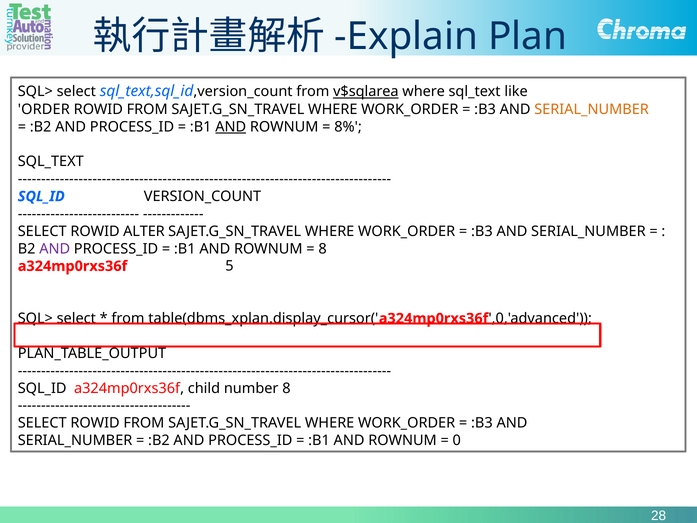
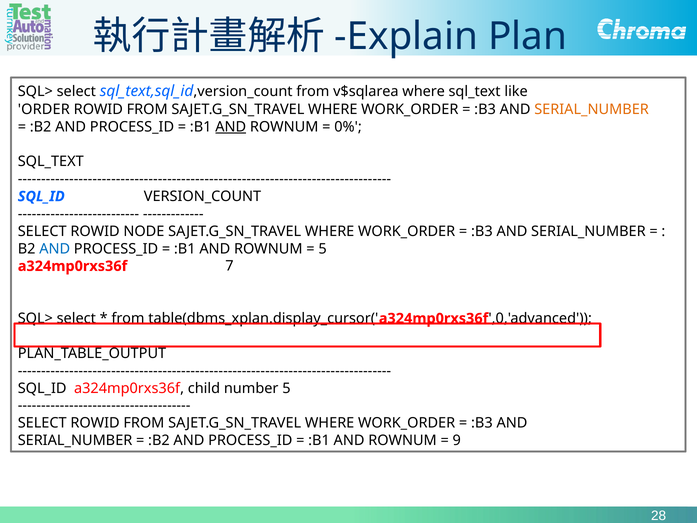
v$sqlarea underline: present -> none
8%: 8% -> 0%
ALTER: ALTER -> NODE
AND at (55, 249) colour: purple -> blue
8 at (323, 249): 8 -> 5
5: 5 -> 7
number 8: 8 -> 5
0: 0 -> 9
